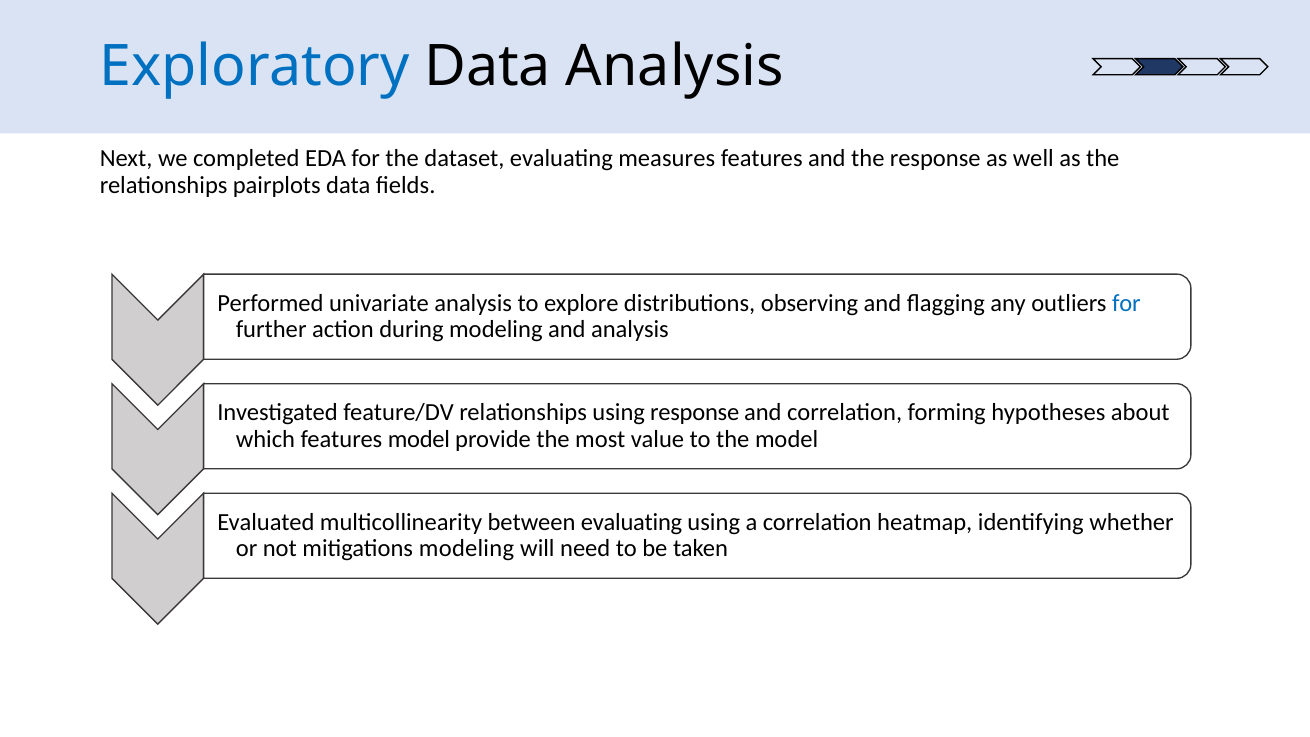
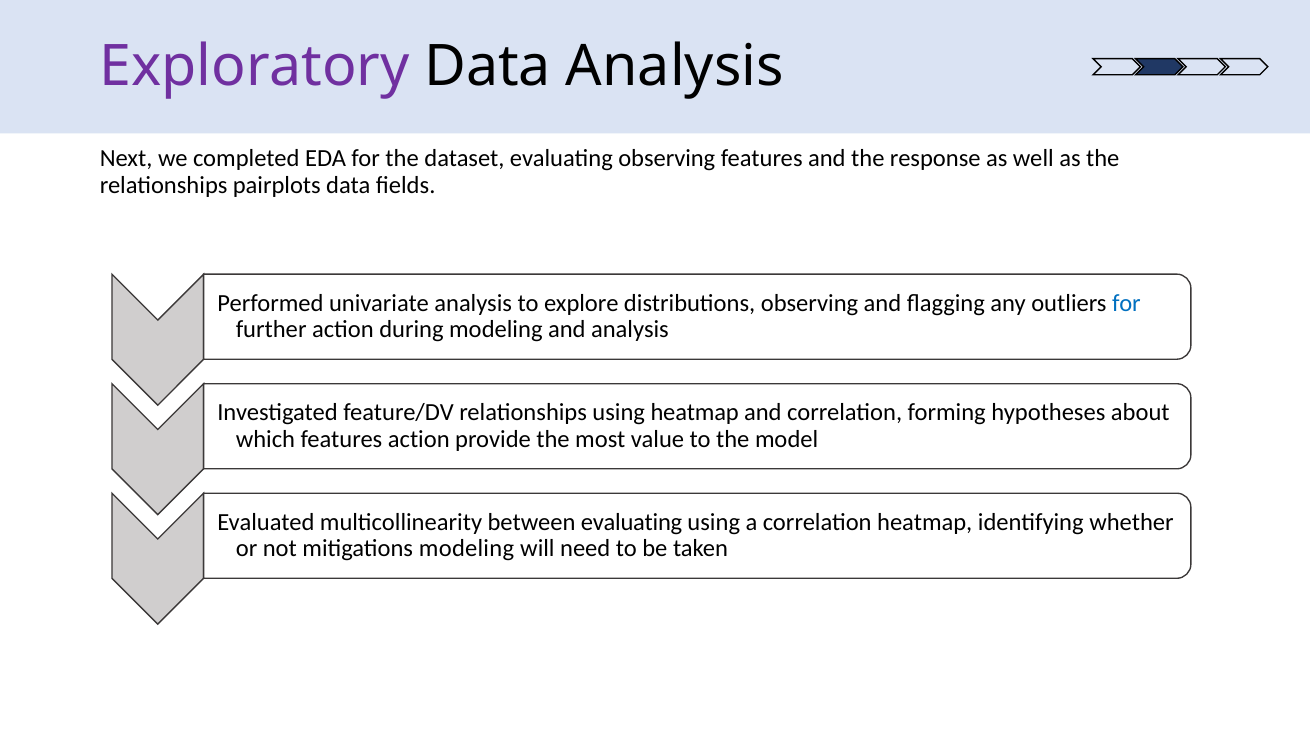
Exploratory colour: blue -> purple
evaluating measures: measures -> observing
using response: response -> heatmap
features model: model -> action
